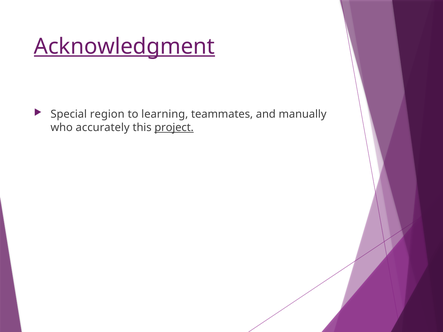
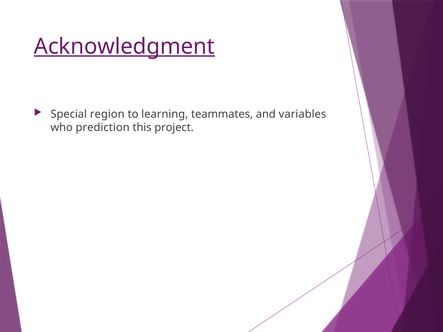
manually: manually -> variables
accurately: accurately -> prediction
project underline: present -> none
